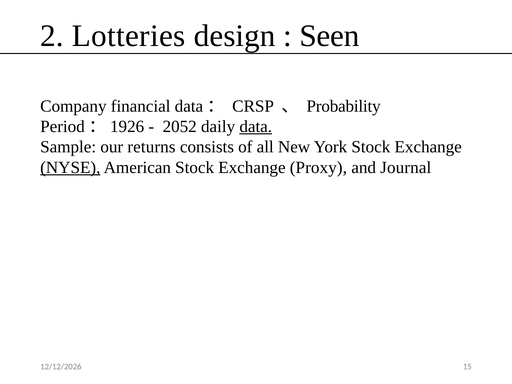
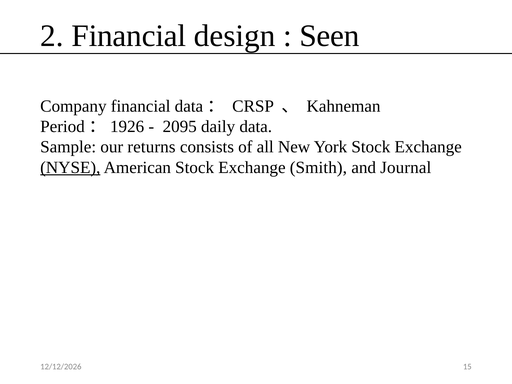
2 Lotteries: Lotteries -> Financial
Probability: Probability -> Kahneman
2052: 2052 -> 2095
data underline: present -> none
Proxy: Proxy -> Smith
